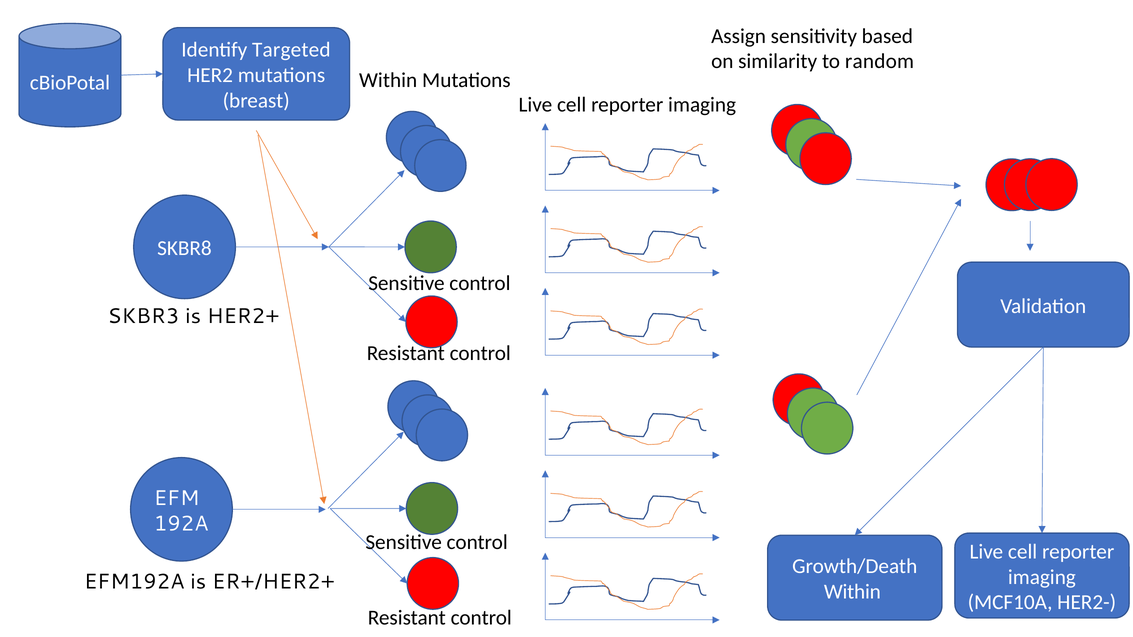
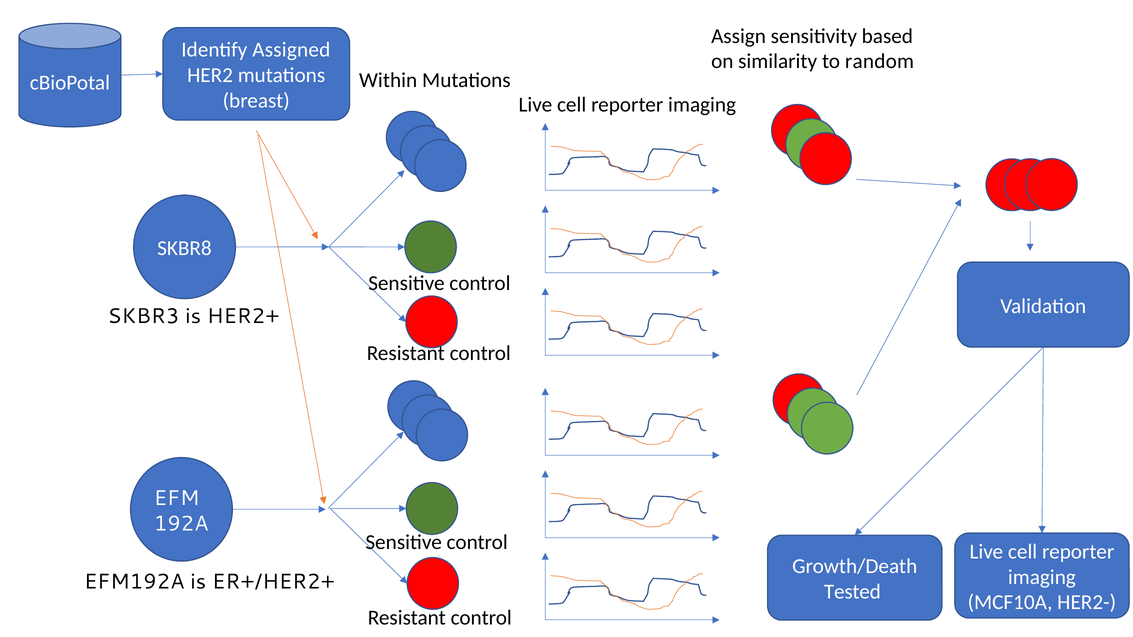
Targeted: Targeted -> Assigned
Within at (852, 592): Within -> Tested
